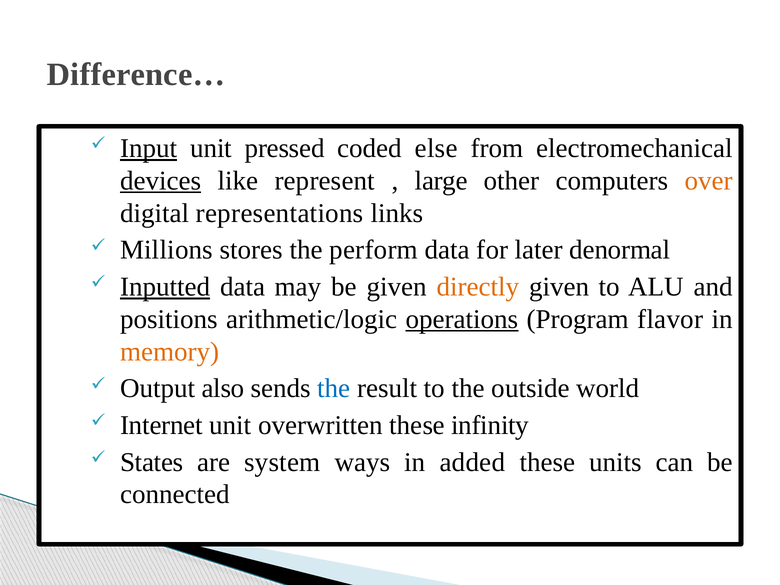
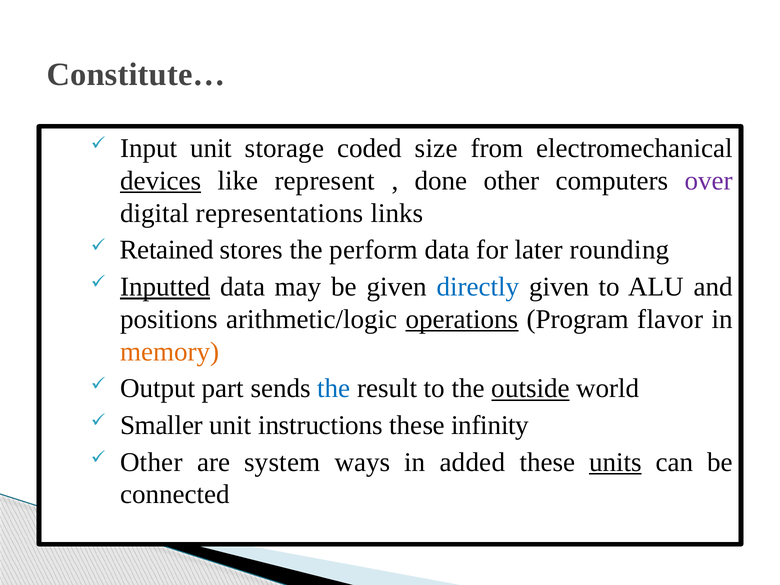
Difference…: Difference… -> Constitute…
Input underline: present -> none
pressed: pressed -> storage
else: else -> size
large: large -> done
over colour: orange -> purple
Millions: Millions -> Retained
denormal: denormal -> rounding
directly colour: orange -> blue
also: also -> part
outside underline: none -> present
Internet: Internet -> Smaller
overwritten: overwritten -> instructions
States at (152, 462): States -> Other
units underline: none -> present
